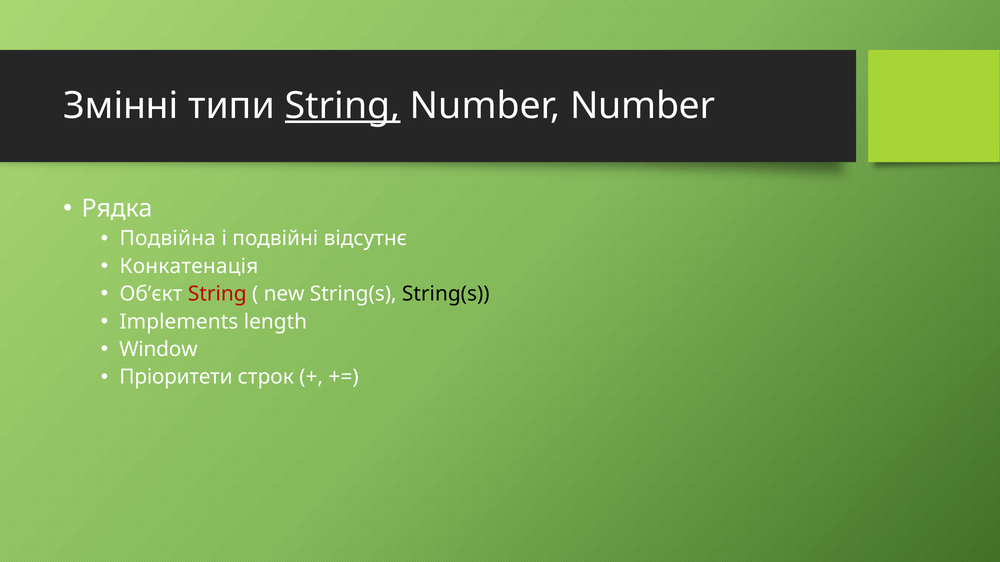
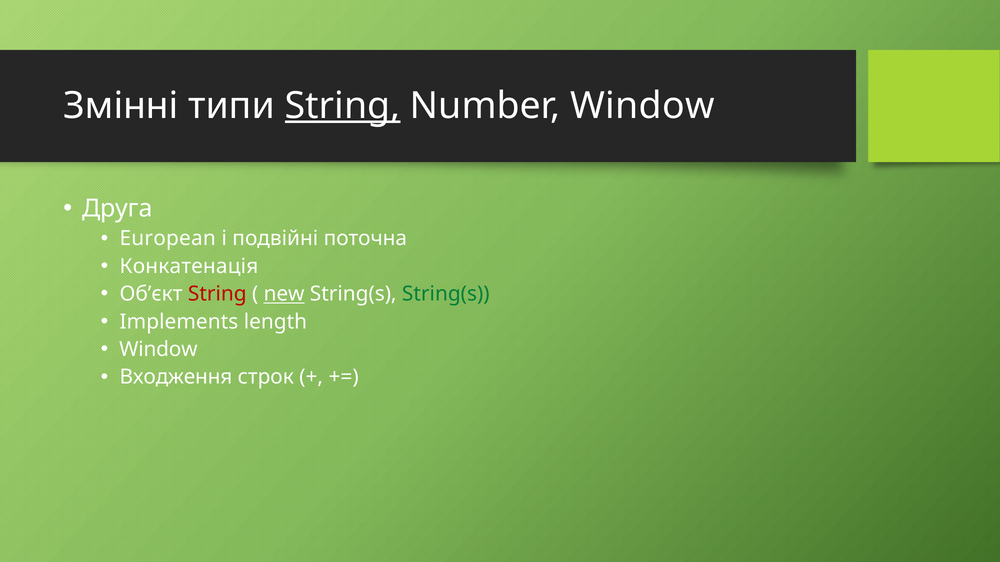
Number Number: Number -> Window
Рядка: Рядка -> Друга
Подвійна: Подвійна -> European
відсутнє: відсутнє -> поточна
new underline: none -> present
String(s at (446, 294) colour: black -> green
Пріоритети: Пріоритети -> Входження
